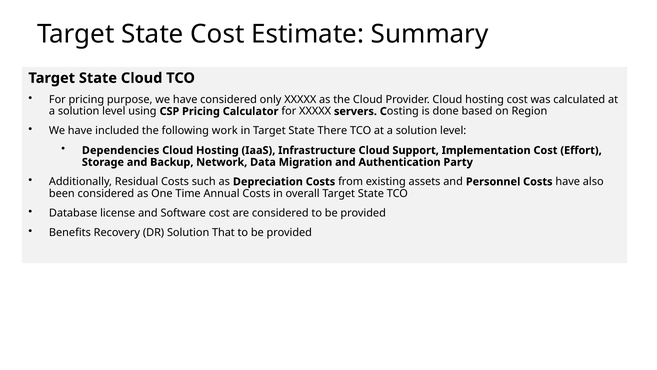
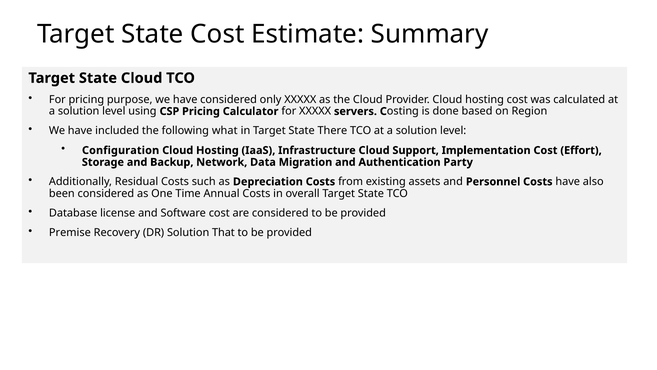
work: work -> what
Dependencies: Dependencies -> Configuration
Benefits: Benefits -> Premise
